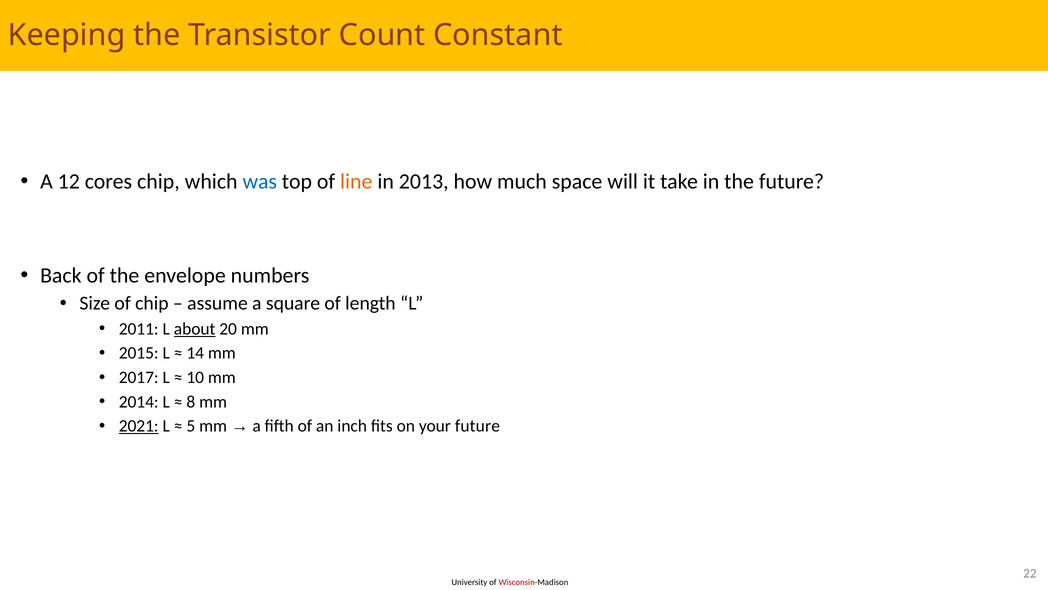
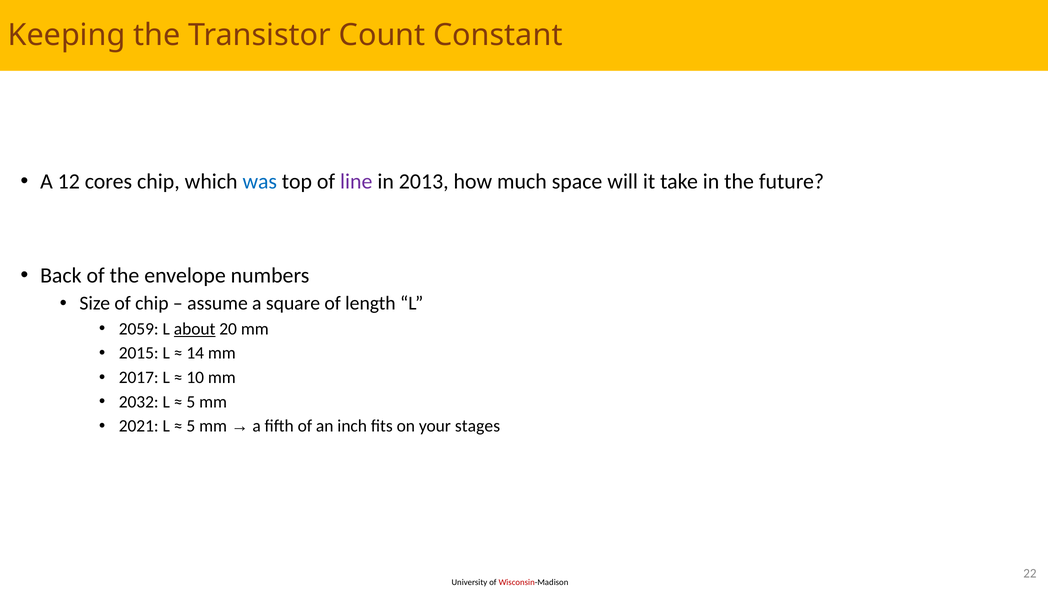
line colour: orange -> purple
2011: 2011 -> 2059
2014: 2014 -> 2032
8 at (191, 402): 8 -> 5
2021 underline: present -> none
your future: future -> stages
